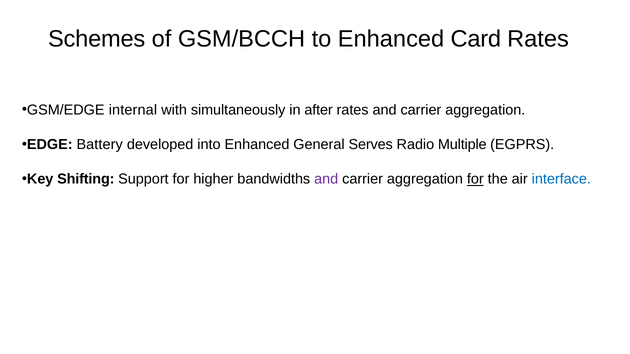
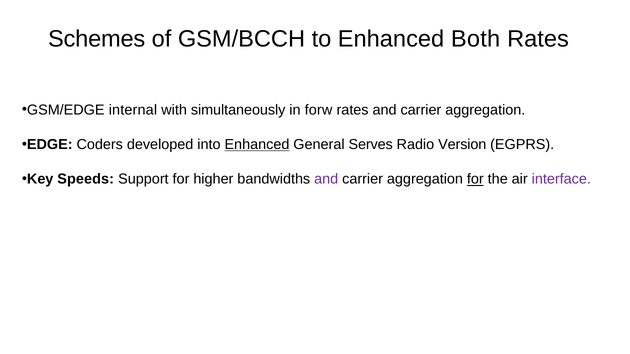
Card: Card -> Both
after: after -> forw
Battery: Battery -> Coders
Enhanced at (257, 145) underline: none -> present
Multiple: Multiple -> Version
Shifting: Shifting -> Speeds
interface colour: blue -> purple
